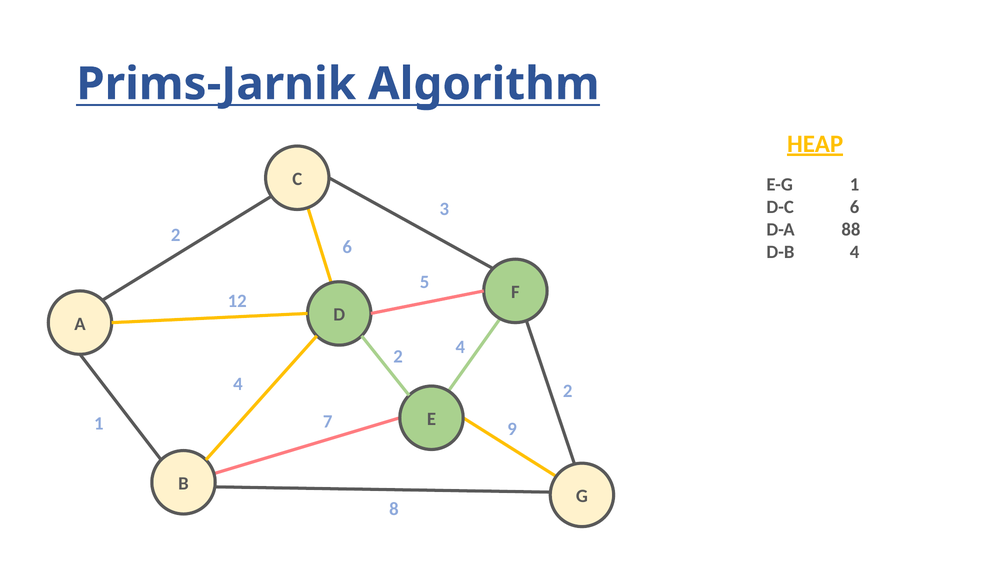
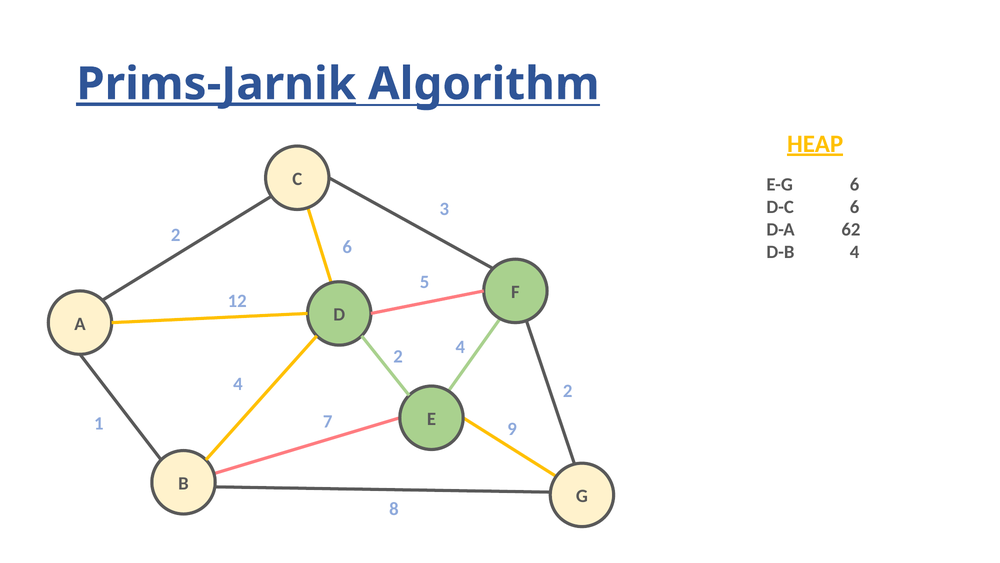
Prims-Jarnik underline: none -> present
E-G 1: 1 -> 6
88: 88 -> 62
